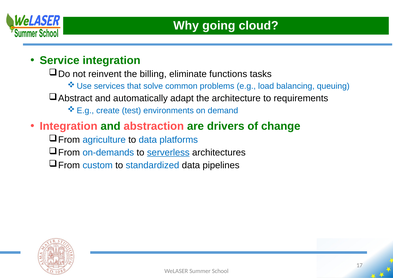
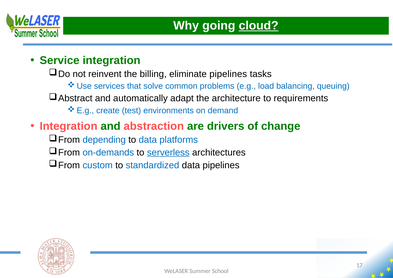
cloud underline: none -> present
eliminate functions: functions -> pipelines
agriculture: agriculture -> depending
